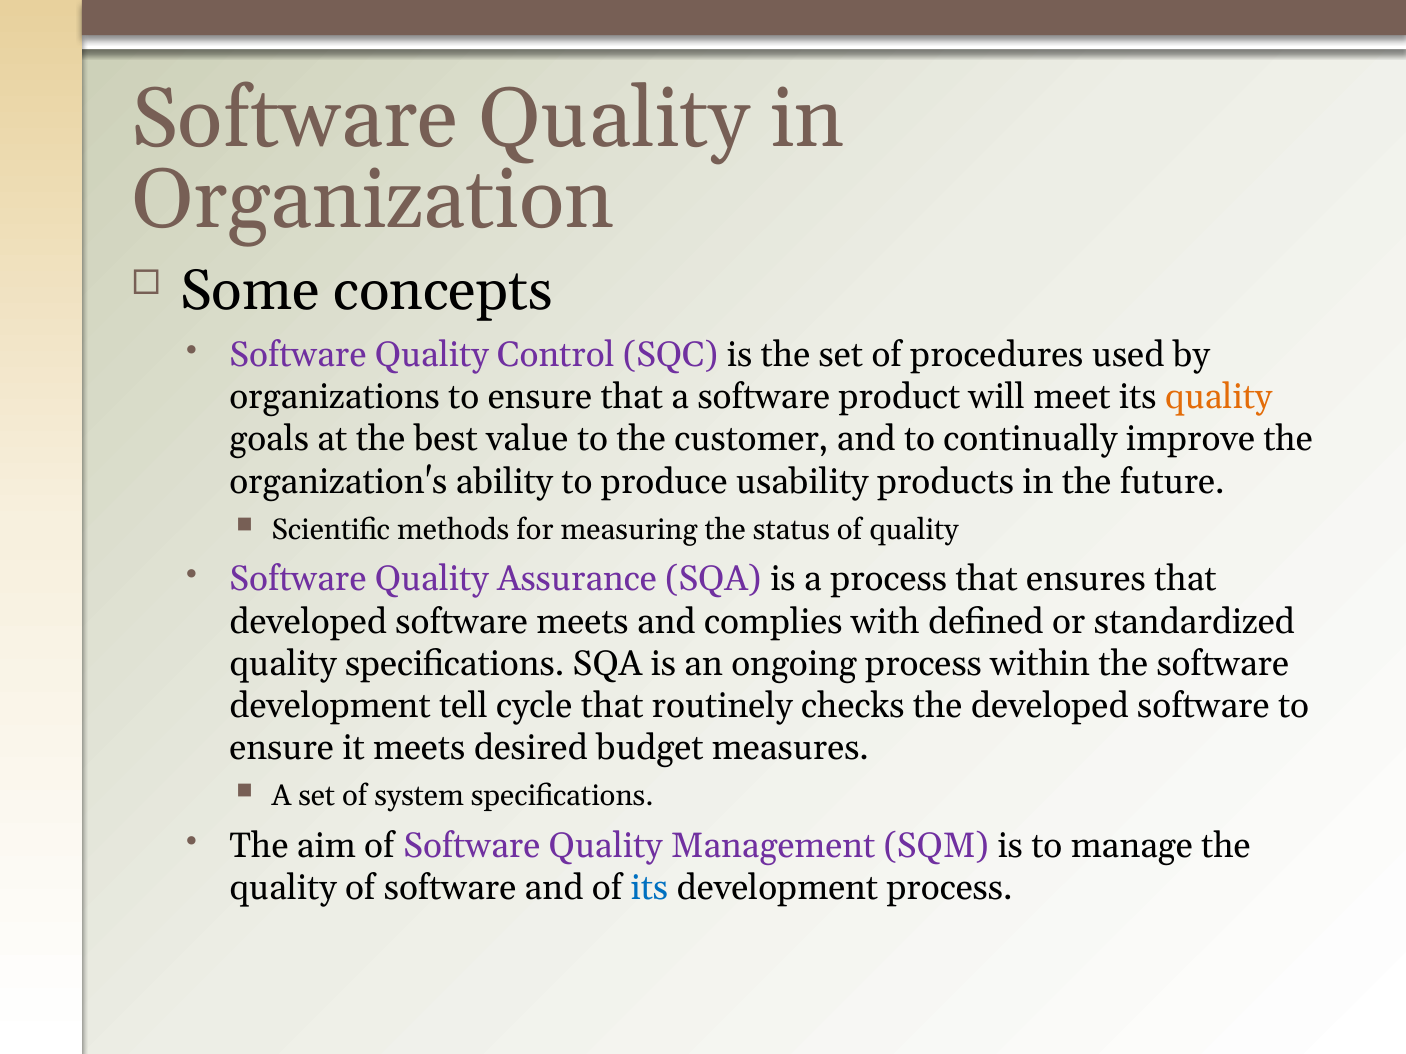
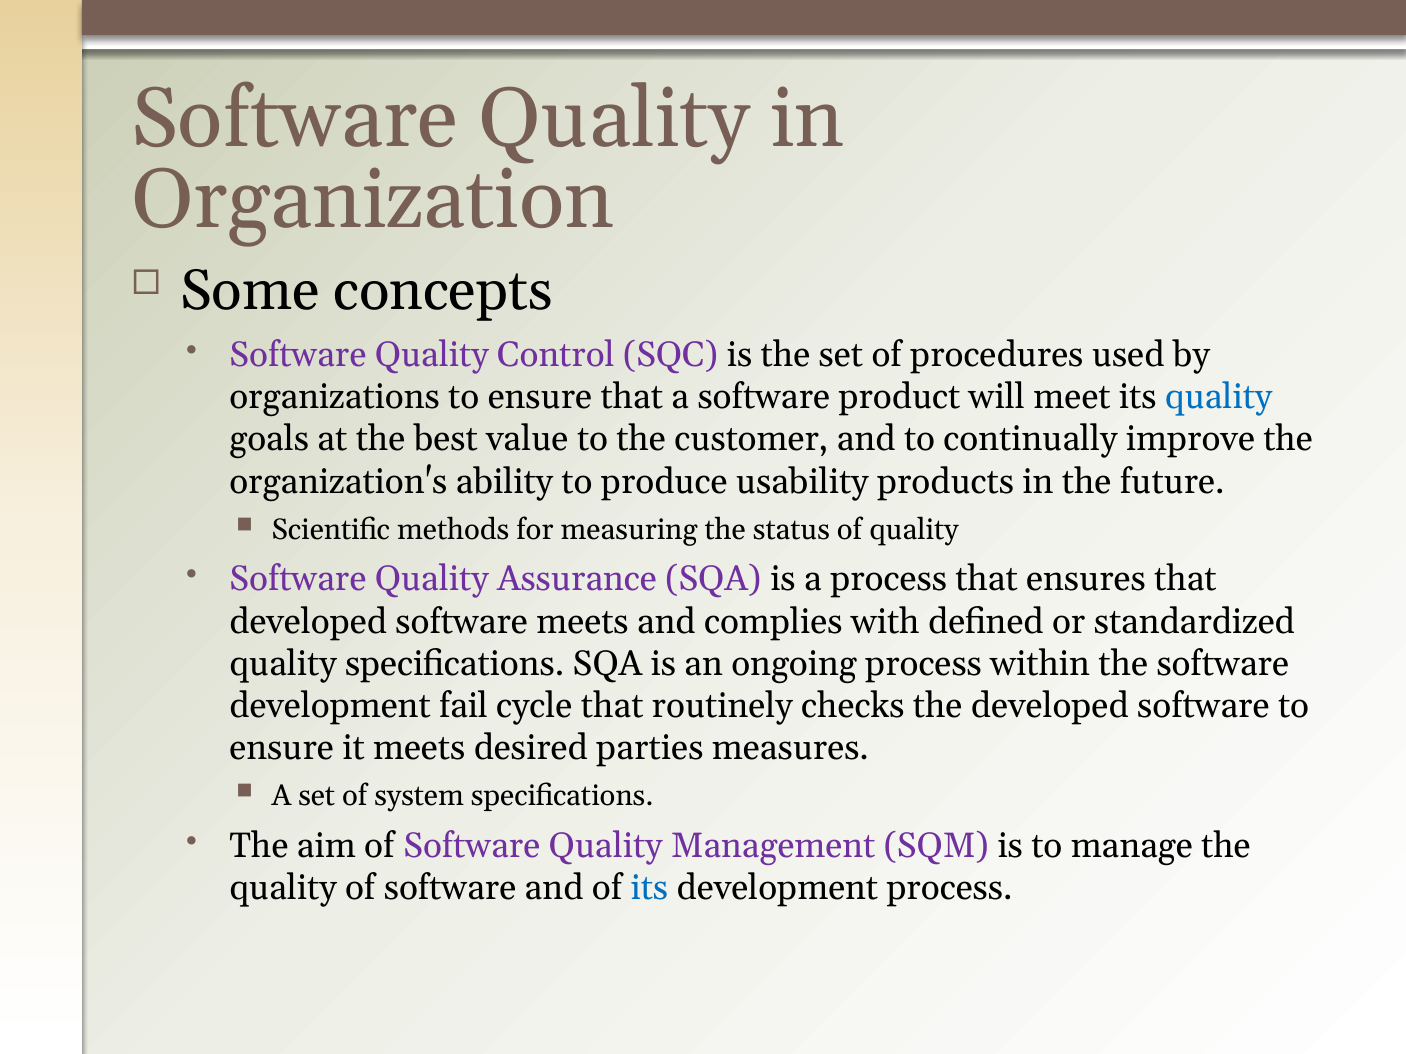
quality at (1219, 397) colour: orange -> blue
tell: tell -> fail
budget: budget -> parties
